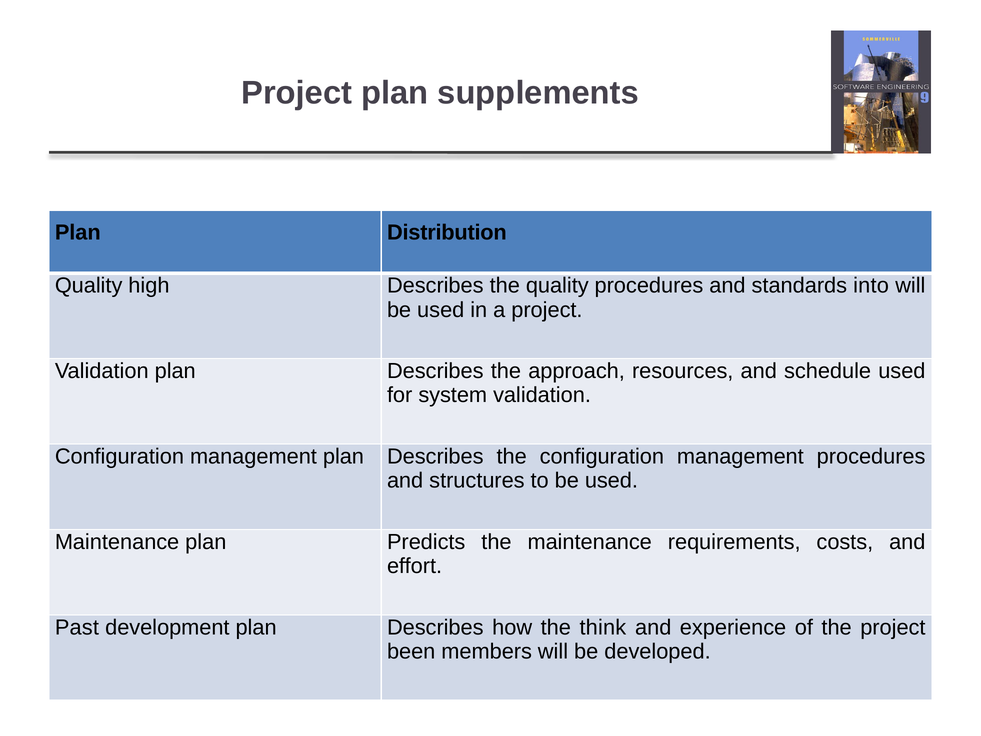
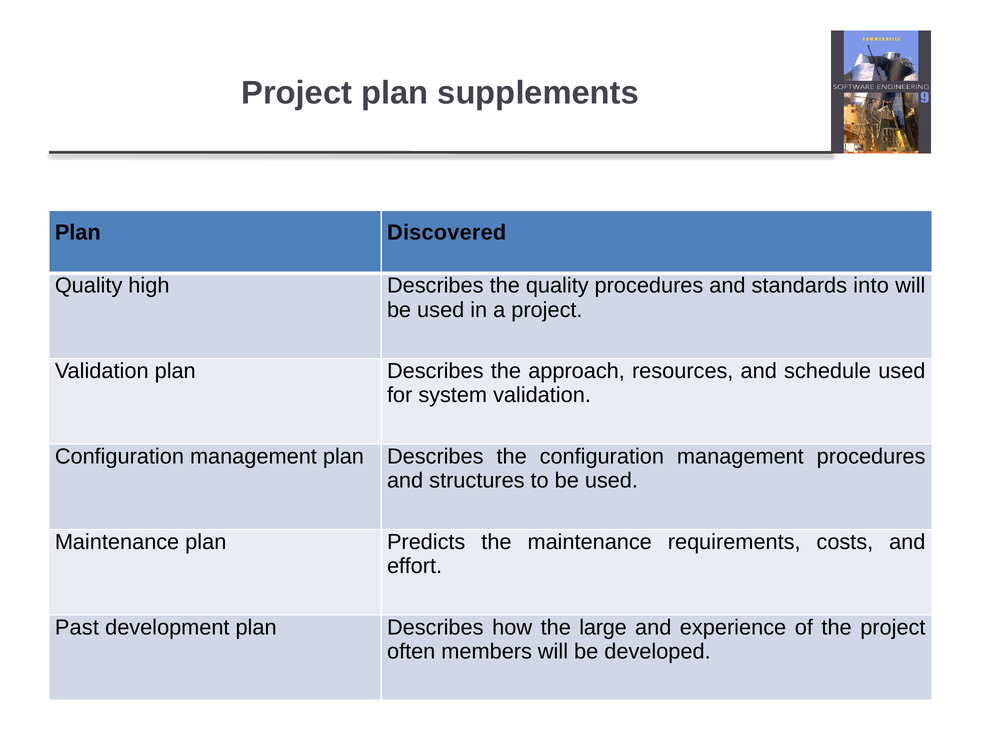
Distribution: Distribution -> Discovered
think: think -> large
been: been -> often
